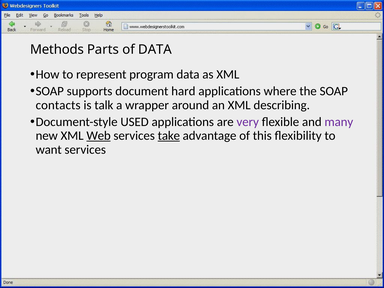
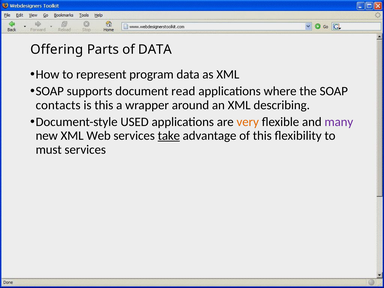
Methods: Methods -> Offering
hard: hard -> read
is talk: talk -> this
very colour: purple -> orange
Web underline: present -> none
want: want -> must
